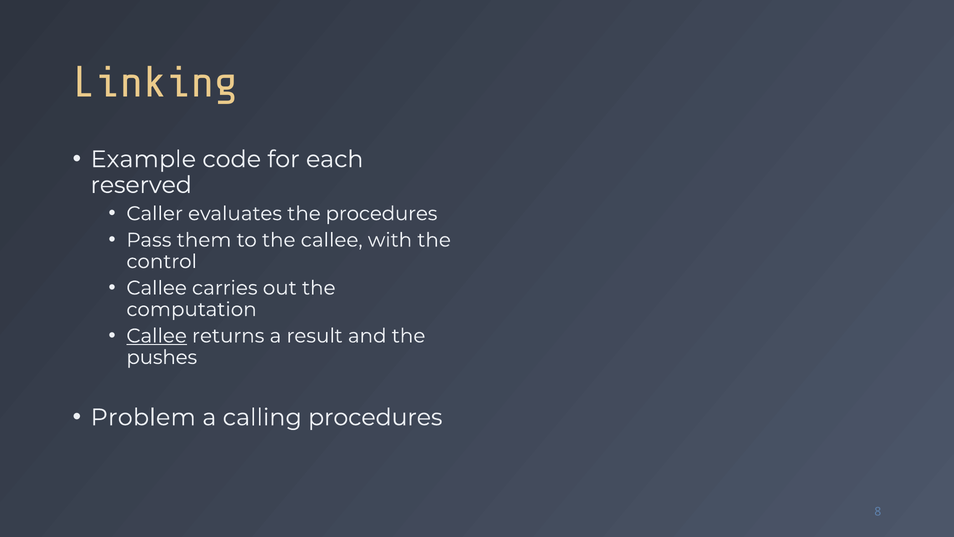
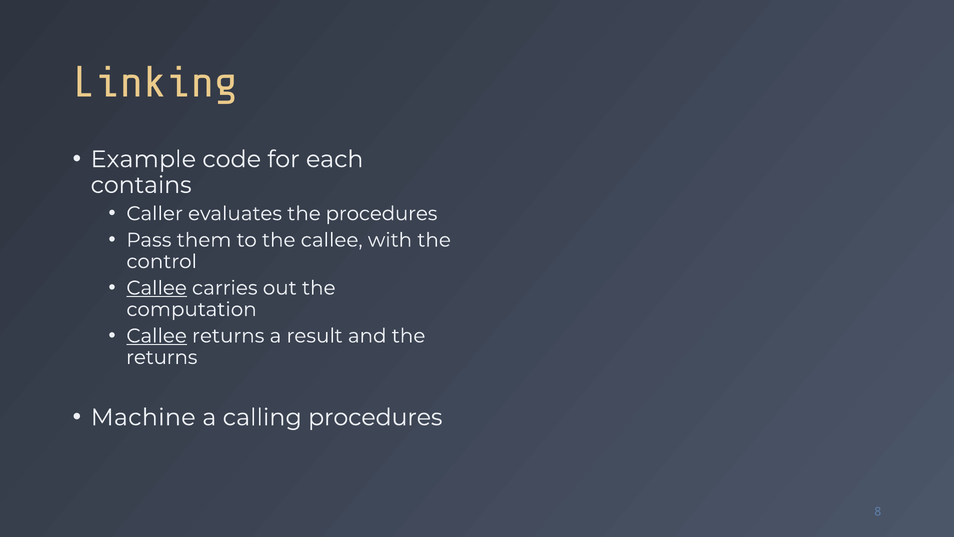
reserved: reserved -> contains
Callee at (157, 288) underline: none -> present
pushes at (162, 357): pushes -> returns
Problem: Problem -> Machine
